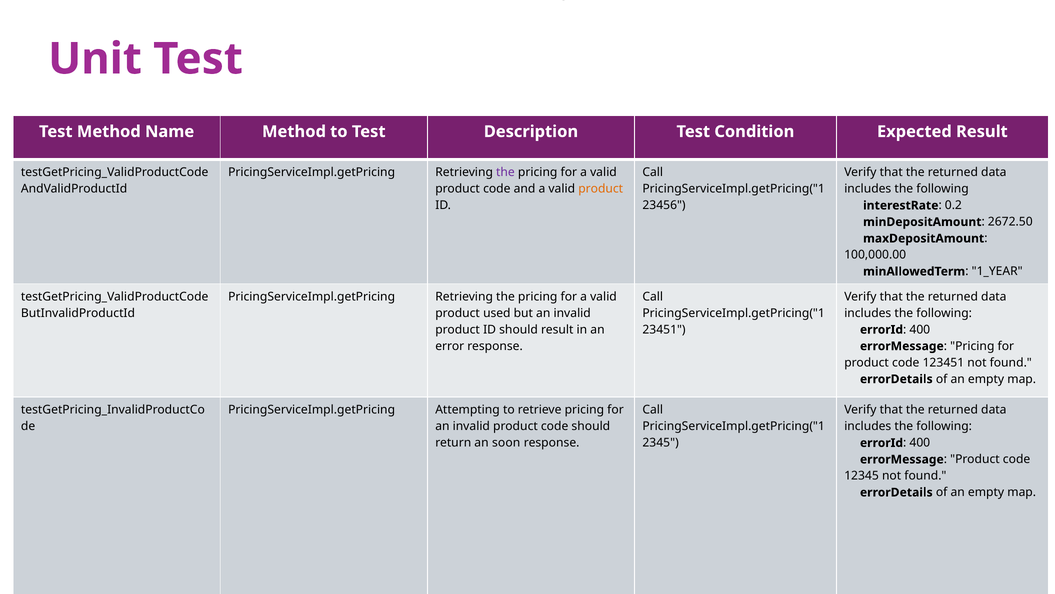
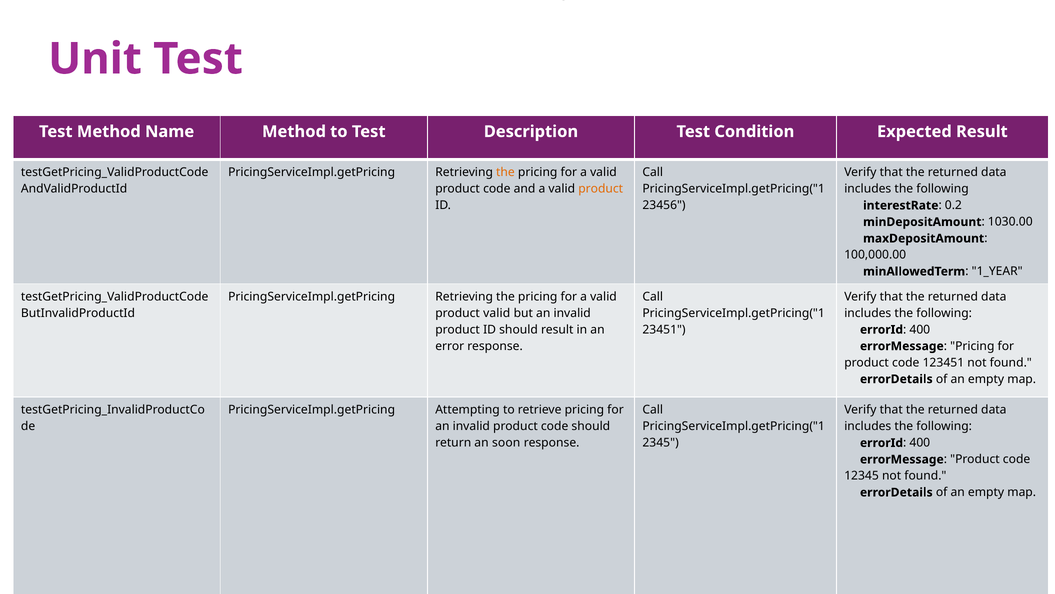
the at (505, 172) colour: purple -> orange
2672.50: 2672.50 -> 1030.00
product used: used -> valid
